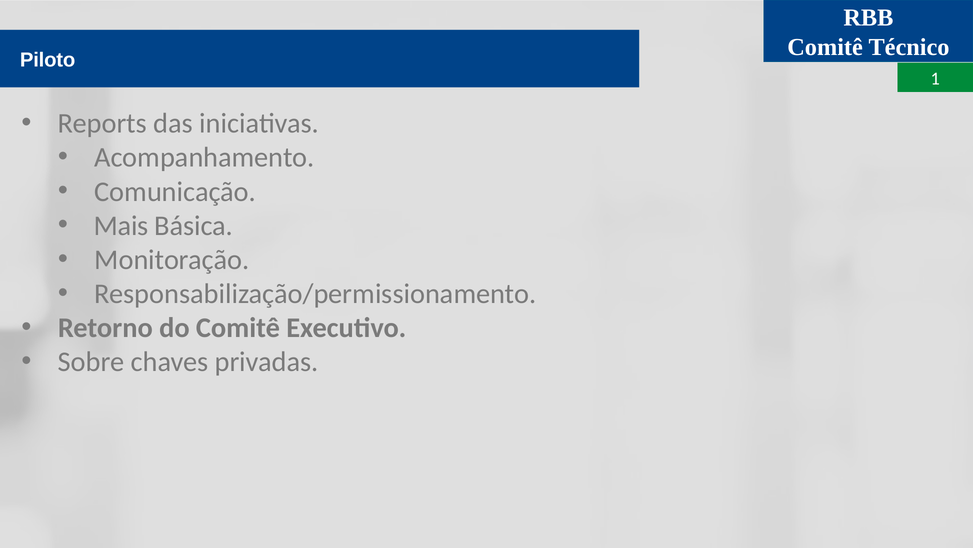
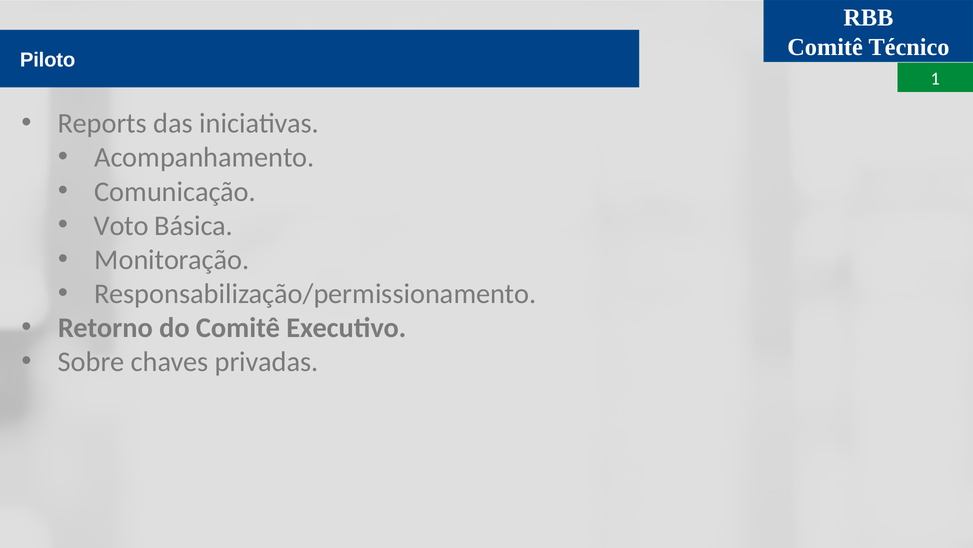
Mais: Mais -> Voto
